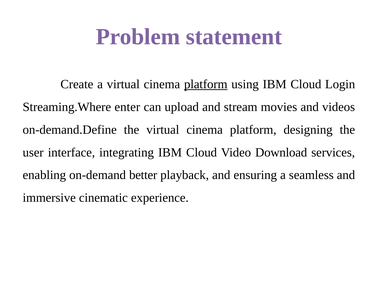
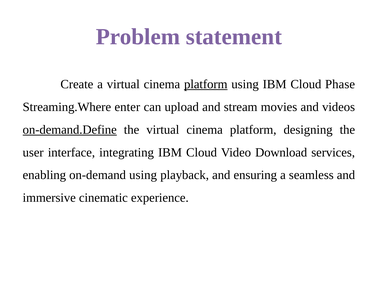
Login: Login -> Phase
on-demand.Define underline: none -> present
on-demand better: better -> using
